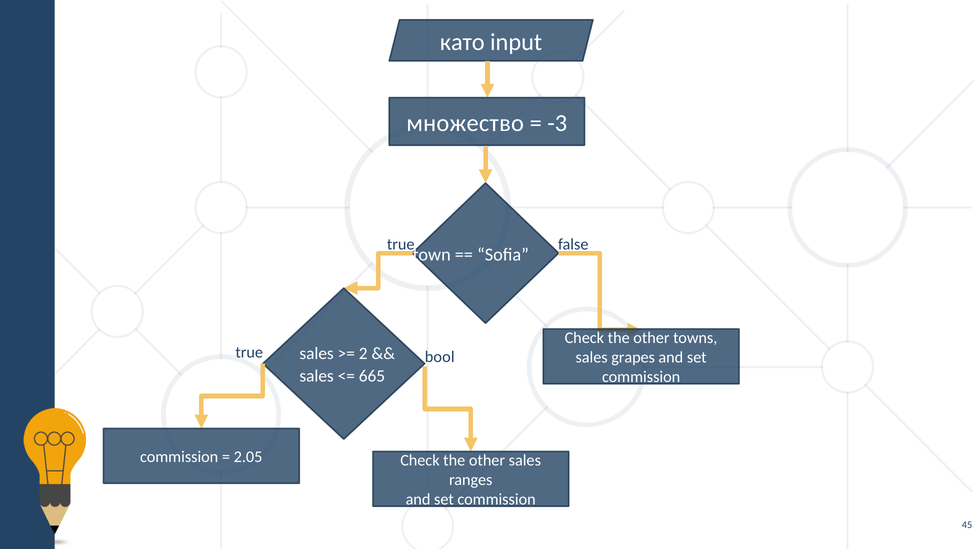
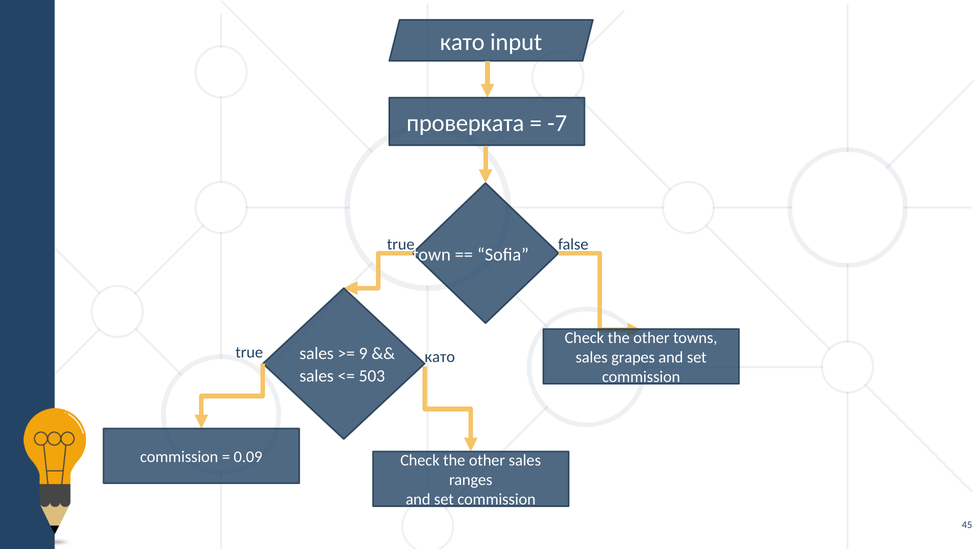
множество: множество -> проверката
-3: -3 -> -7
true bool: bool -> като
2: 2 -> 9
665: 665 -> 503
2.05: 2.05 -> 0.09
